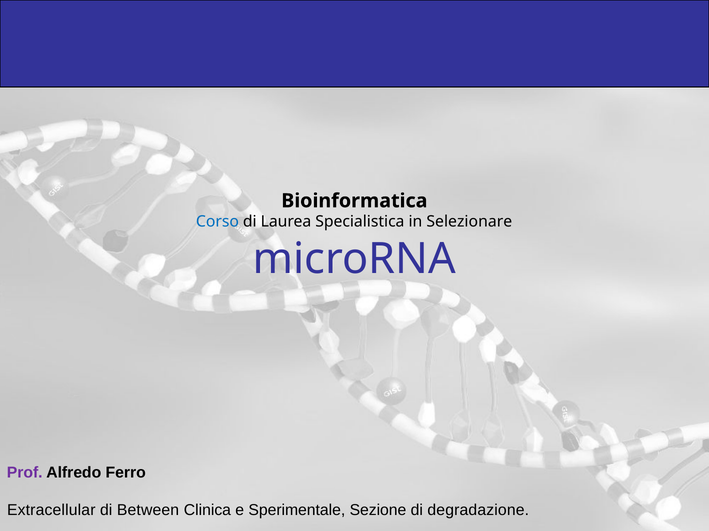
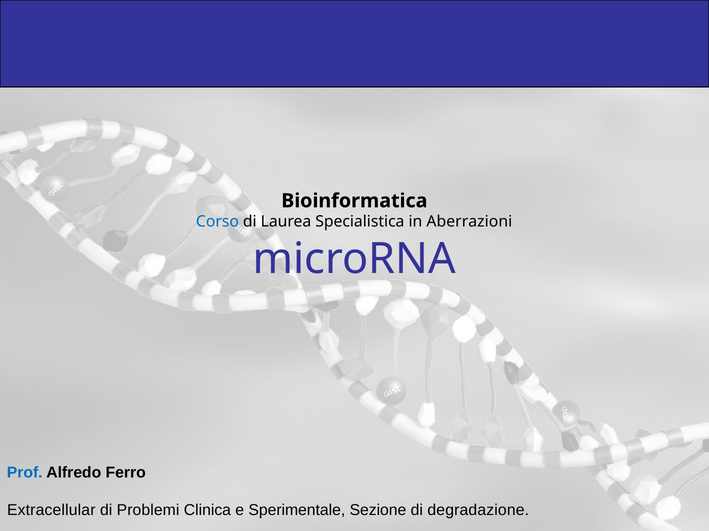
Selezionare: Selezionare -> Aberrazioni
Prof colour: purple -> blue
Between: Between -> Problemi
